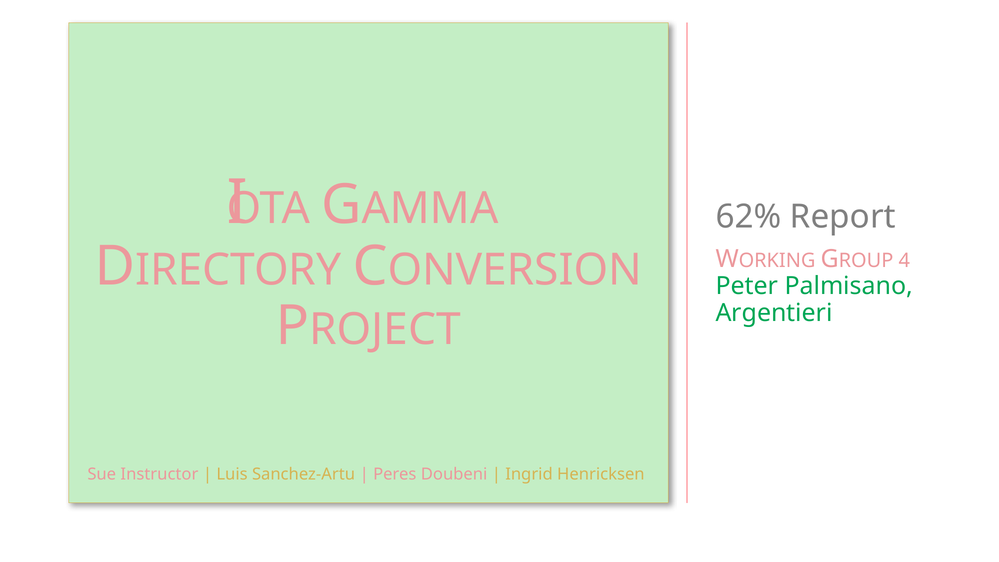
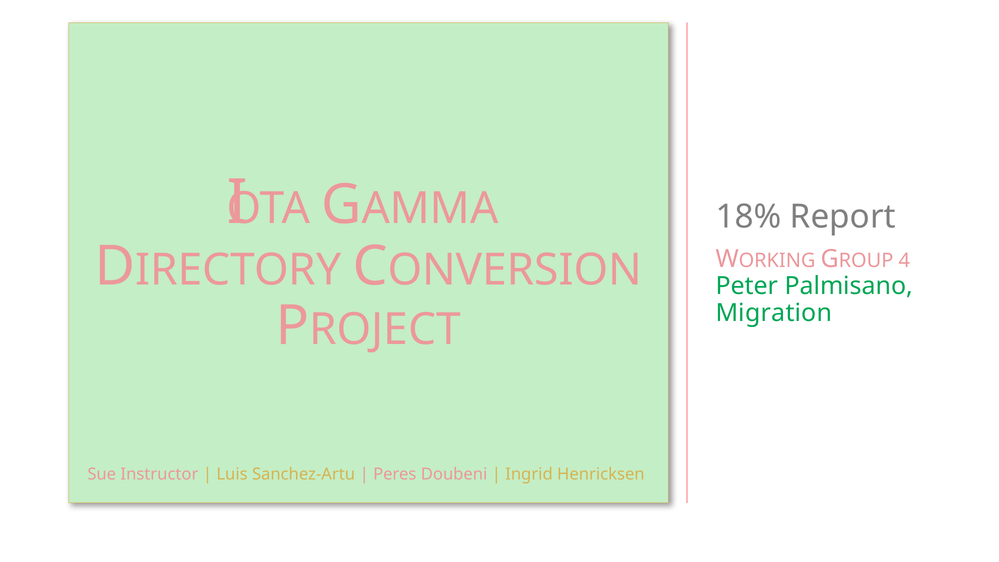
62%: 62% -> 18%
Argentieri: Argentieri -> Migration
